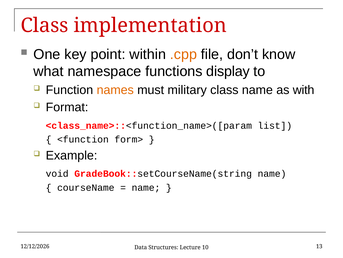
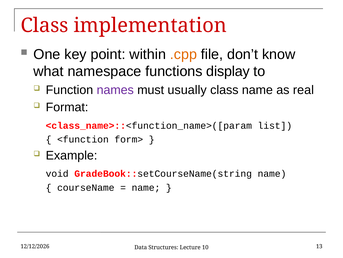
names colour: orange -> purple
military: military -> usually
with: with -> real
